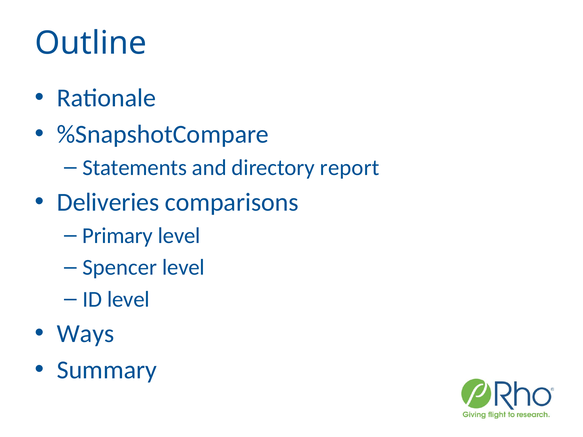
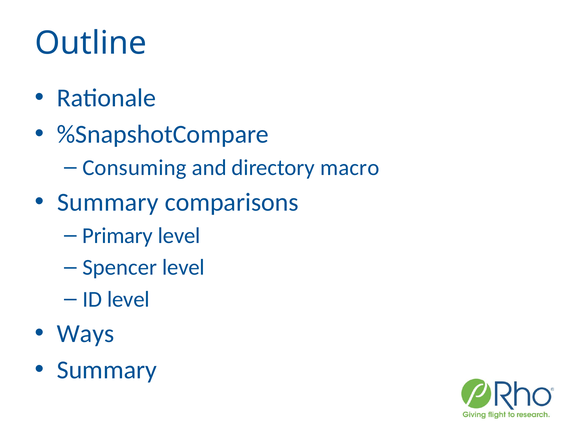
Statements: Statements -> Consuming
report: report -> macro
Deliveries at (108, 202): Deliveries -> Summary
